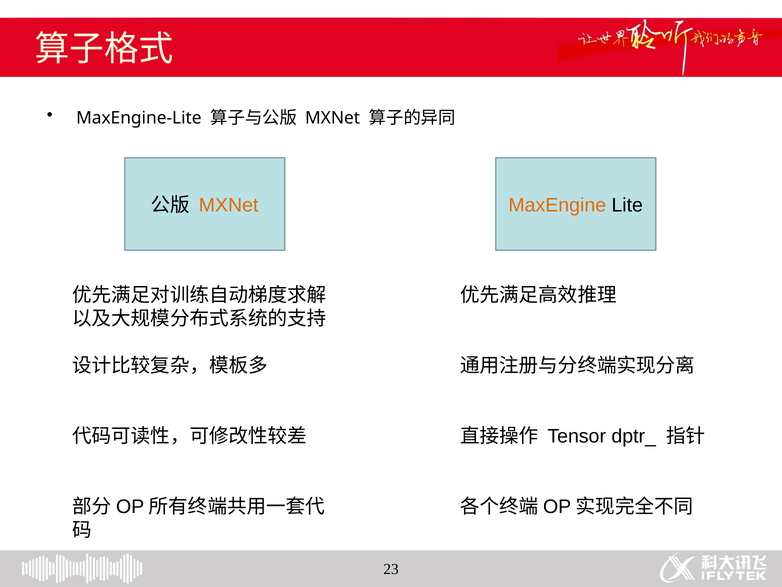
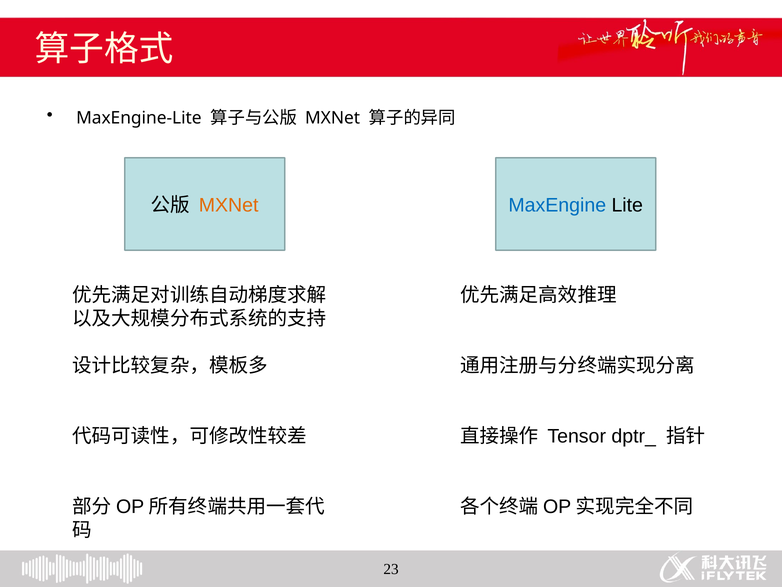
MaxEngine colour: orange -> blue
